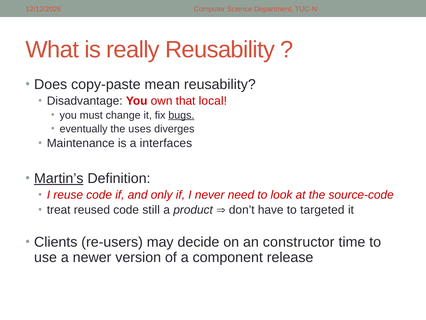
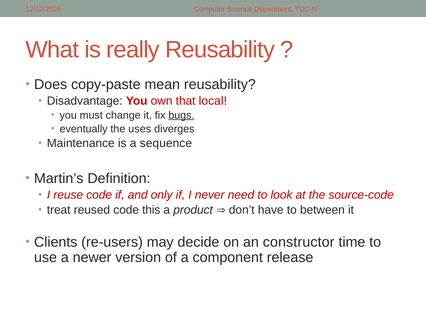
interfaces: interfaces -> sequence
Martin’s underline: present -> none
still: still -> this
targeted: targeted -> between
